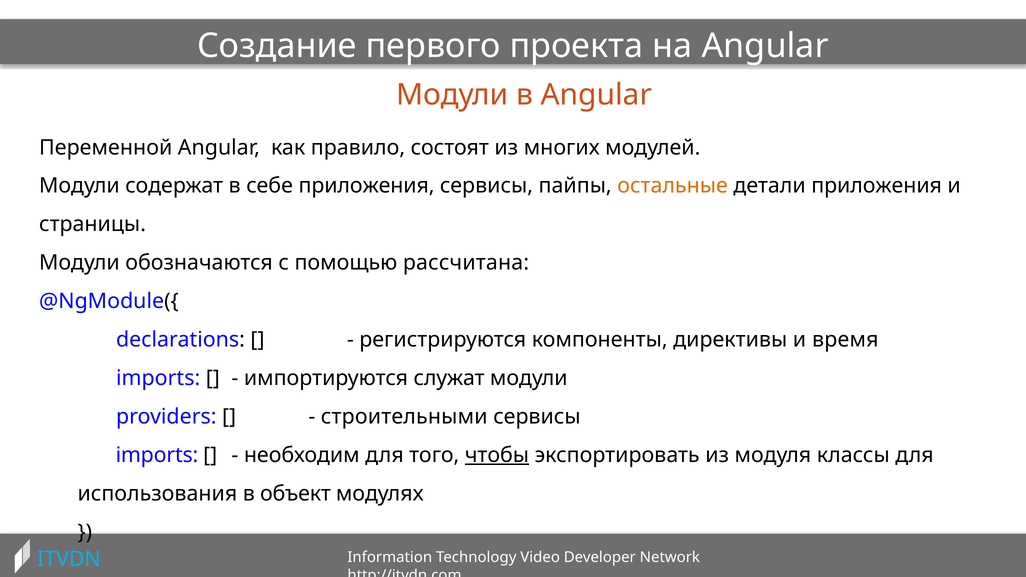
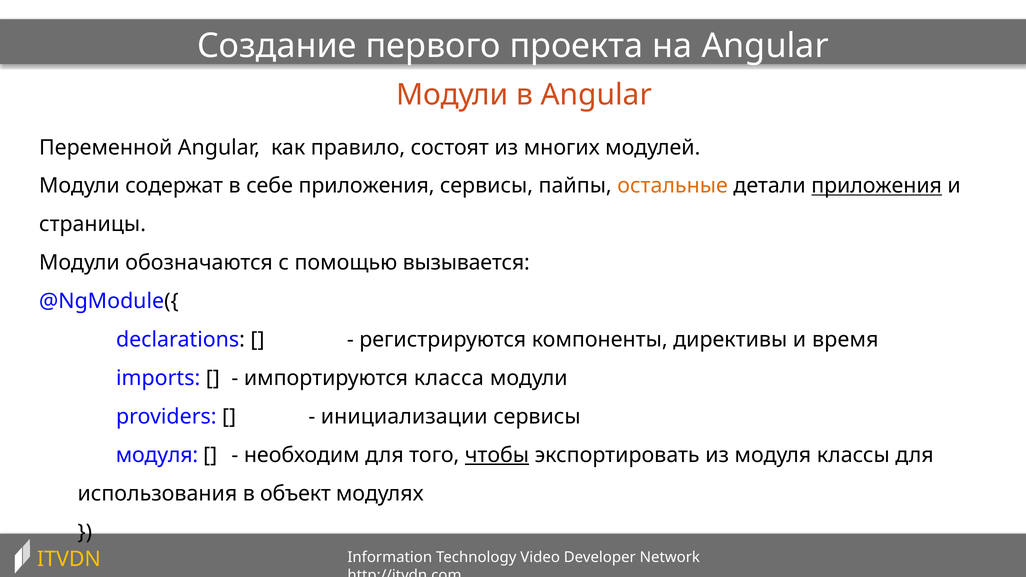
приложения at (877, 186) underline: none -> present
рассчитана: рассчитана -> вызывается
служат: служат -> класса
строительными: строительными -> инициализации
imports at (157, 455): imports -> модуля
ITVDN colour: light blue -> yellow
